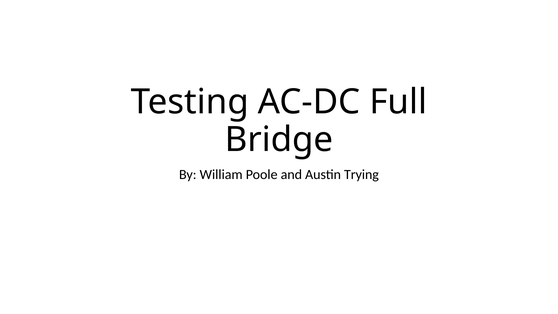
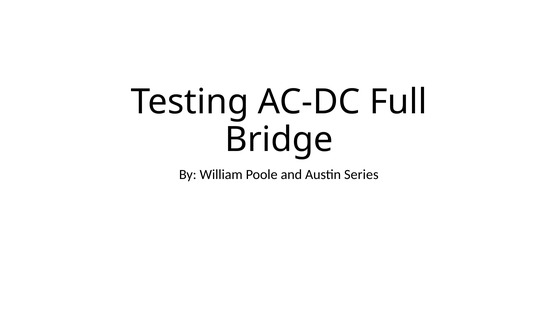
Trying: Trying -> Series
